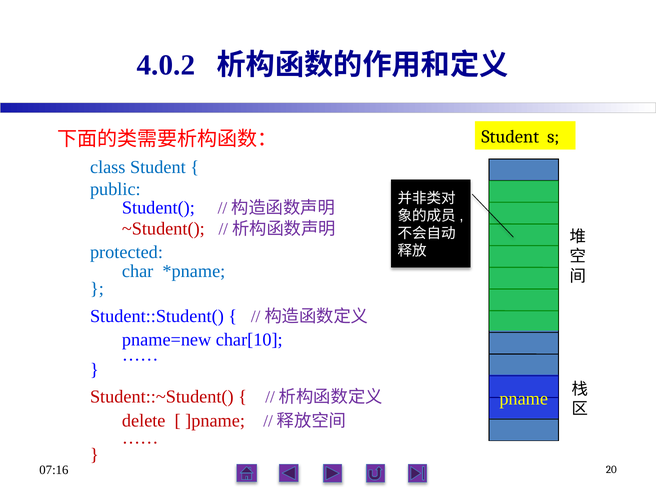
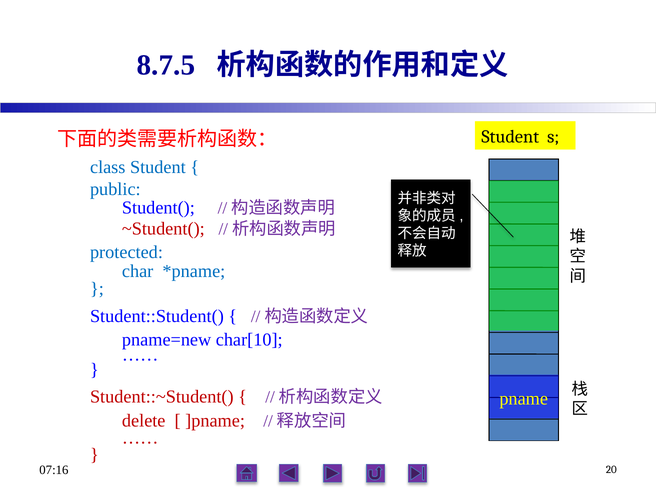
4.0.2: 4.0.2 -> 8.7.5
